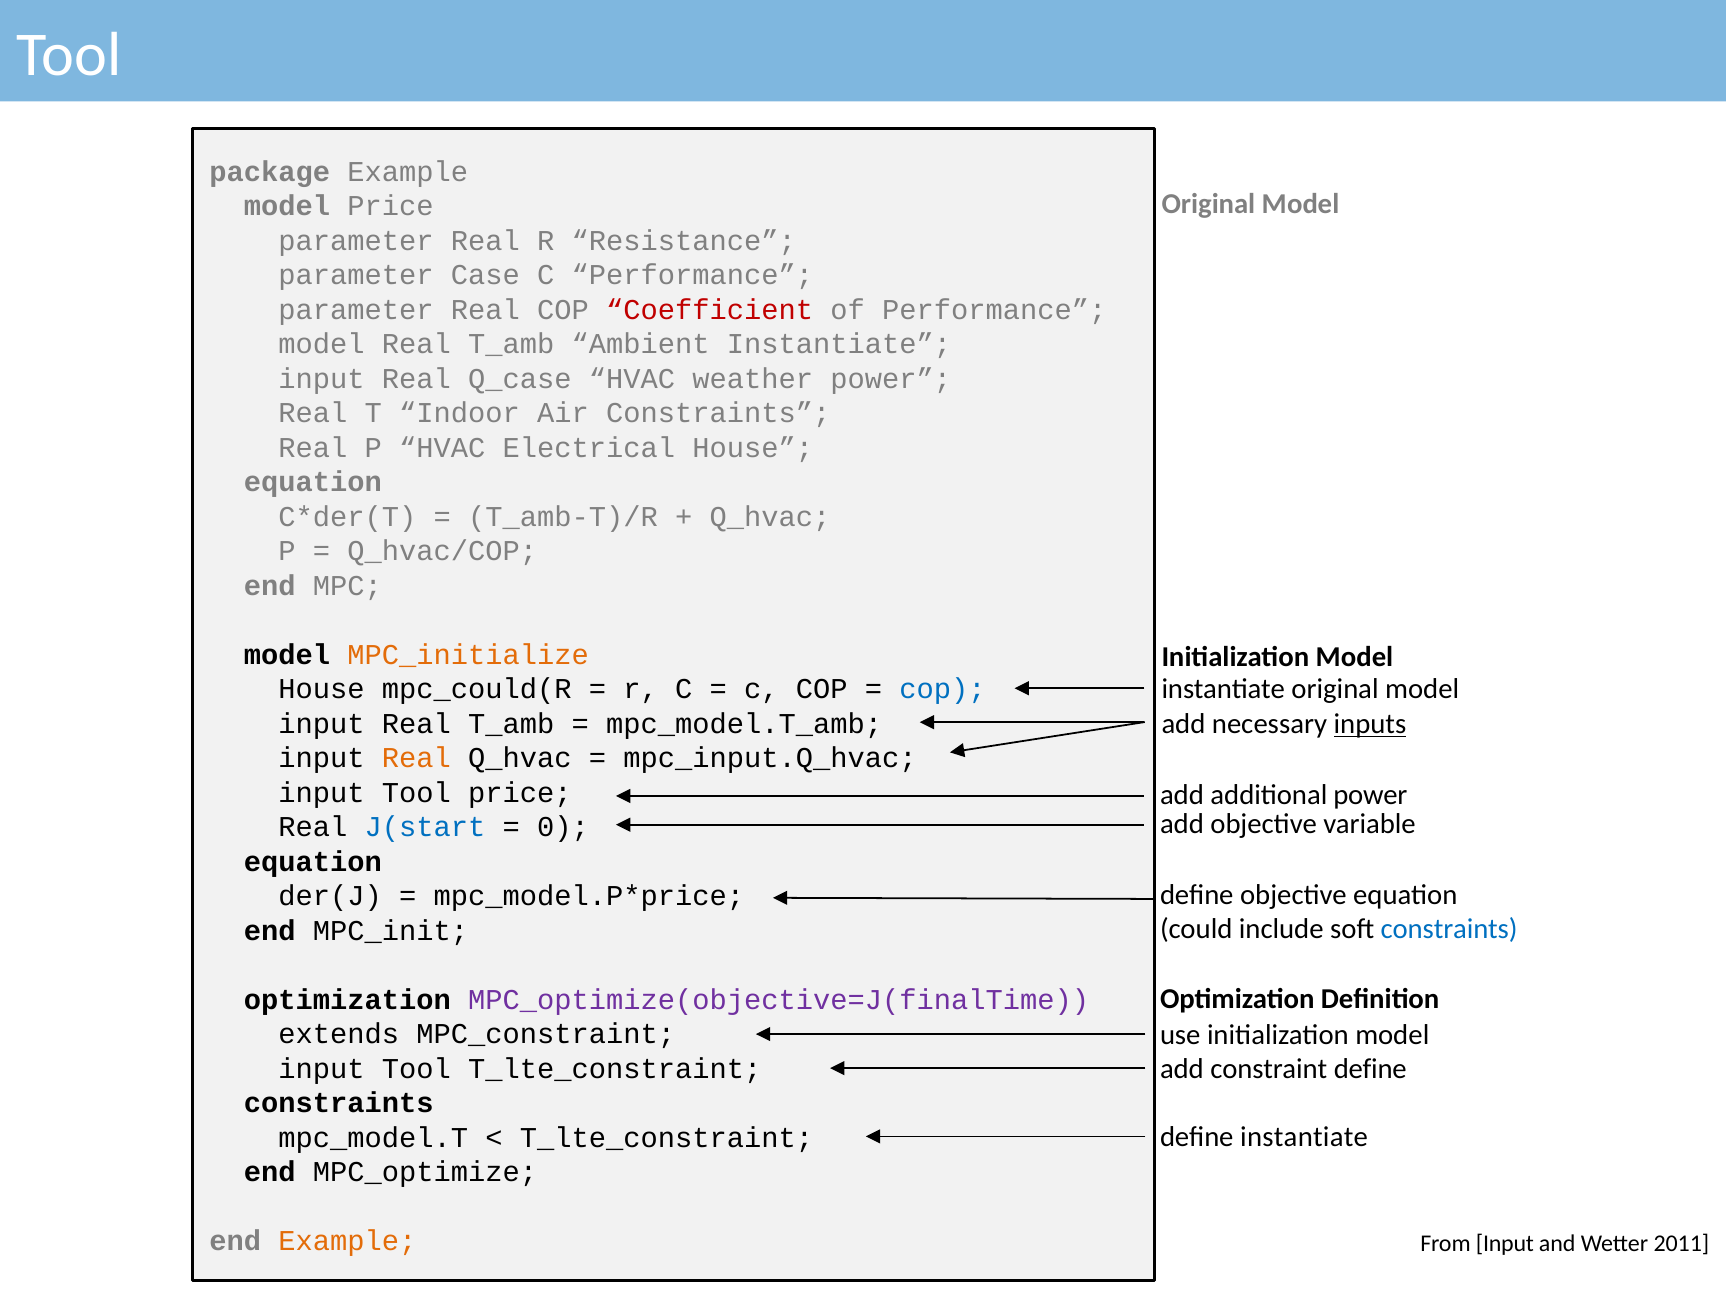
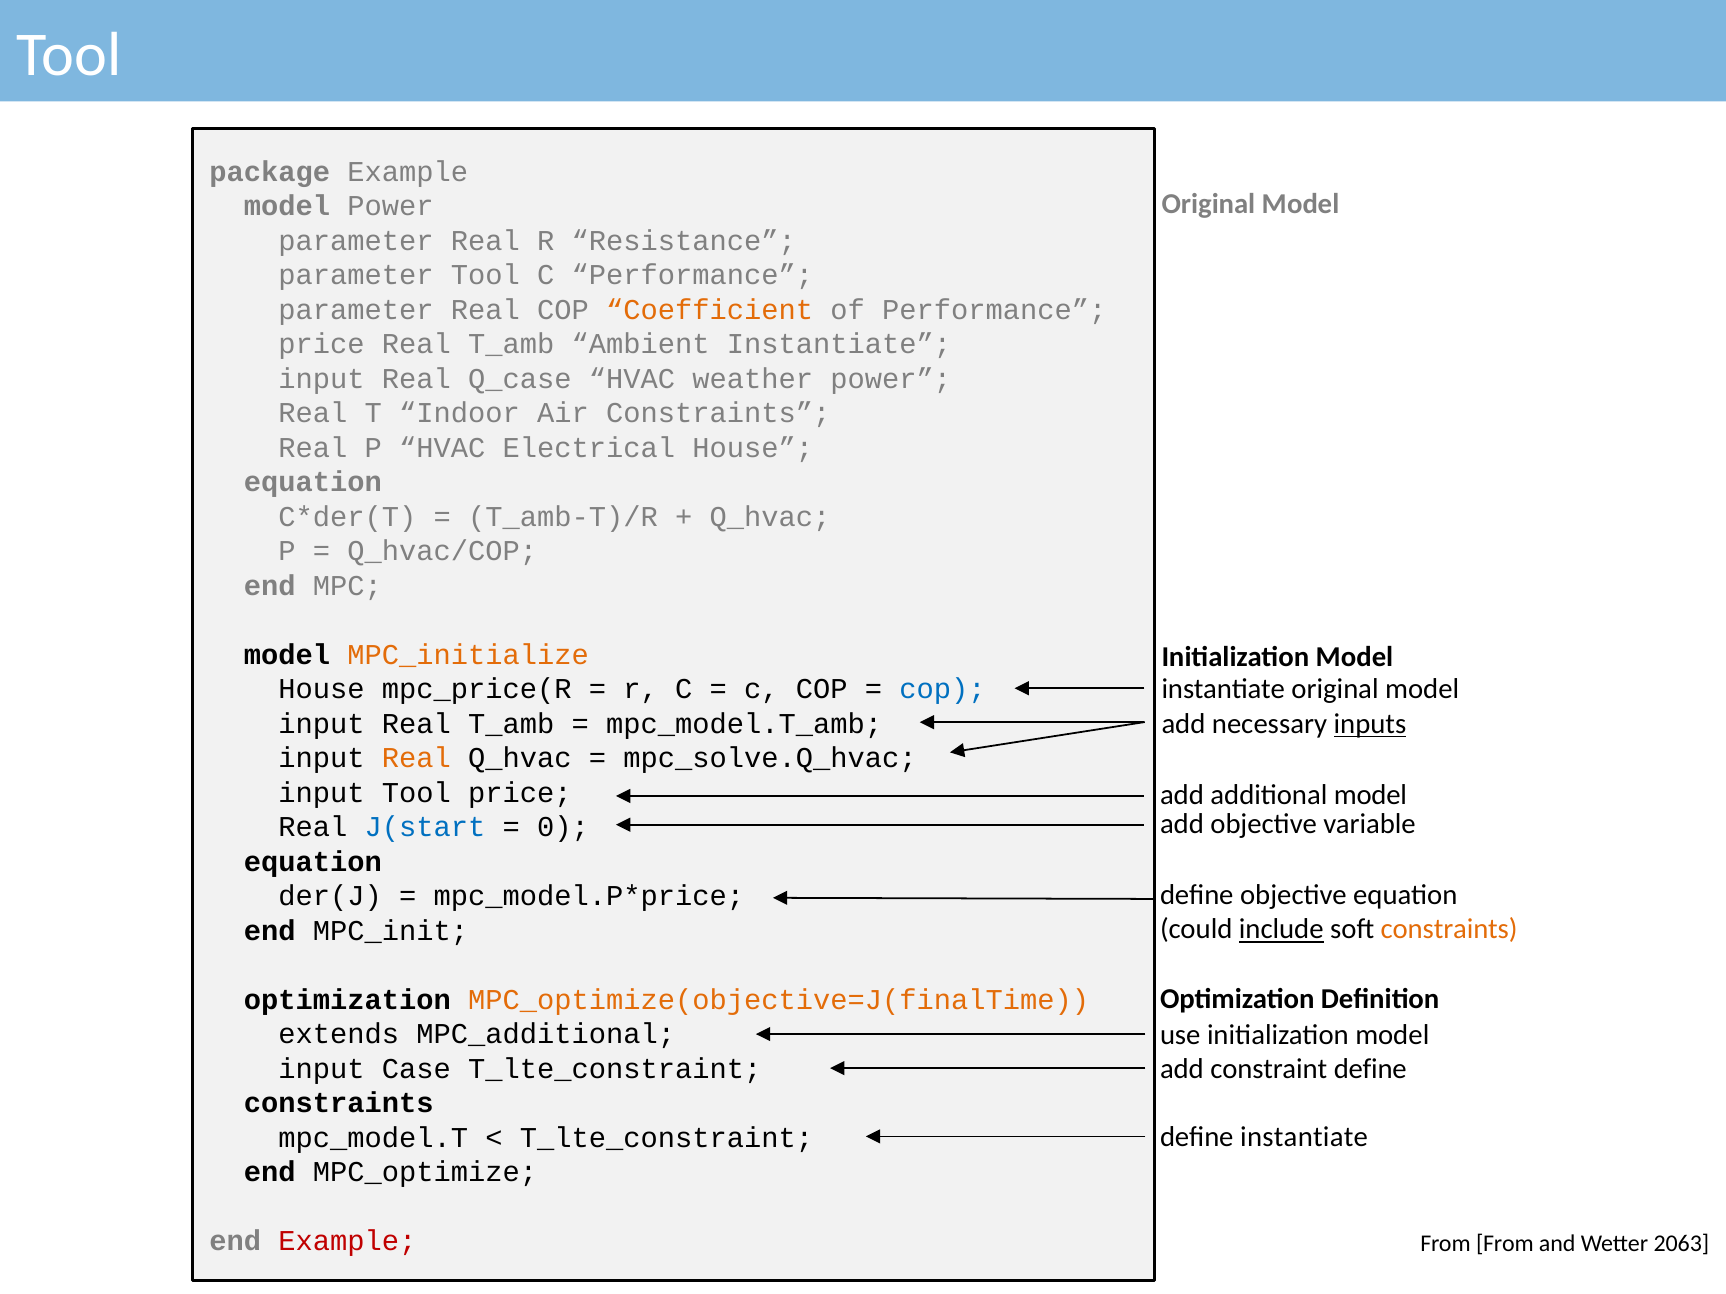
model Price: Price -> Power
parameter Case: Case -> Tool
Coefficient colour: red -> orange
model at (322, 344): model -> price
mpc_could(R: mpc_could(R -> mpc_price(R
mpc_input.Q_hvac: mpc_input.Q_hvac -> mpc_solve.Q_hvac
additional power: power -> model
include underline: none -> present
constraints at (1449, 930) colour: blue -> orange
MPC_optimize(objective=J(finalTime colour: purple -> orange
MPC_constraint: MPC_constraint -> MPC_additional
Tool at (416, 1069): Tool -> Case
Example at (347, 1242) colour: orange -> red
From Input: Input -> From
2011: 2011 -> 2063
